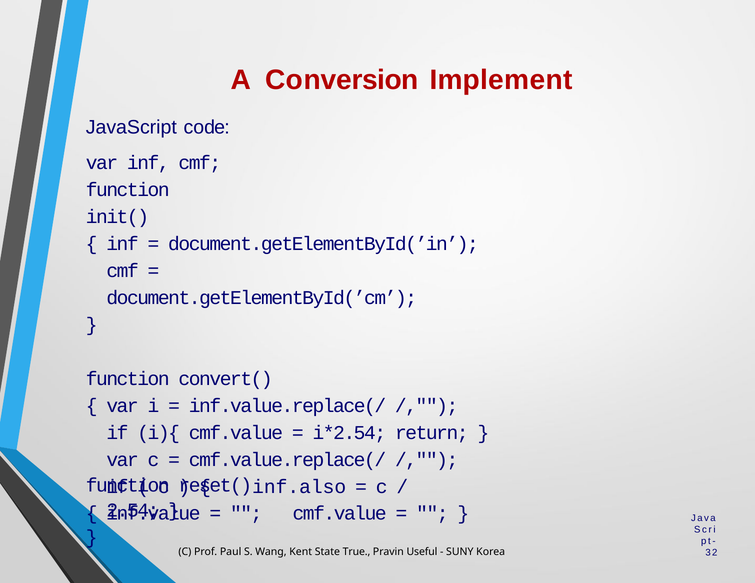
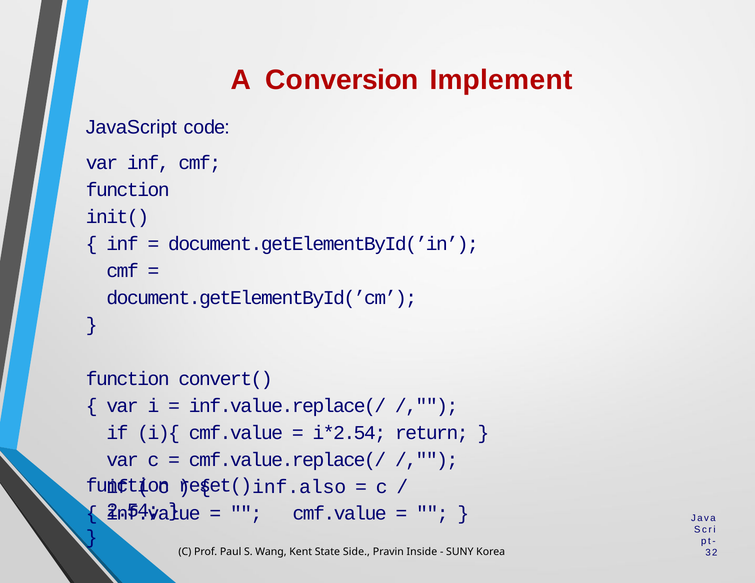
True: True -> Side
Useful: Useful -> Inside
